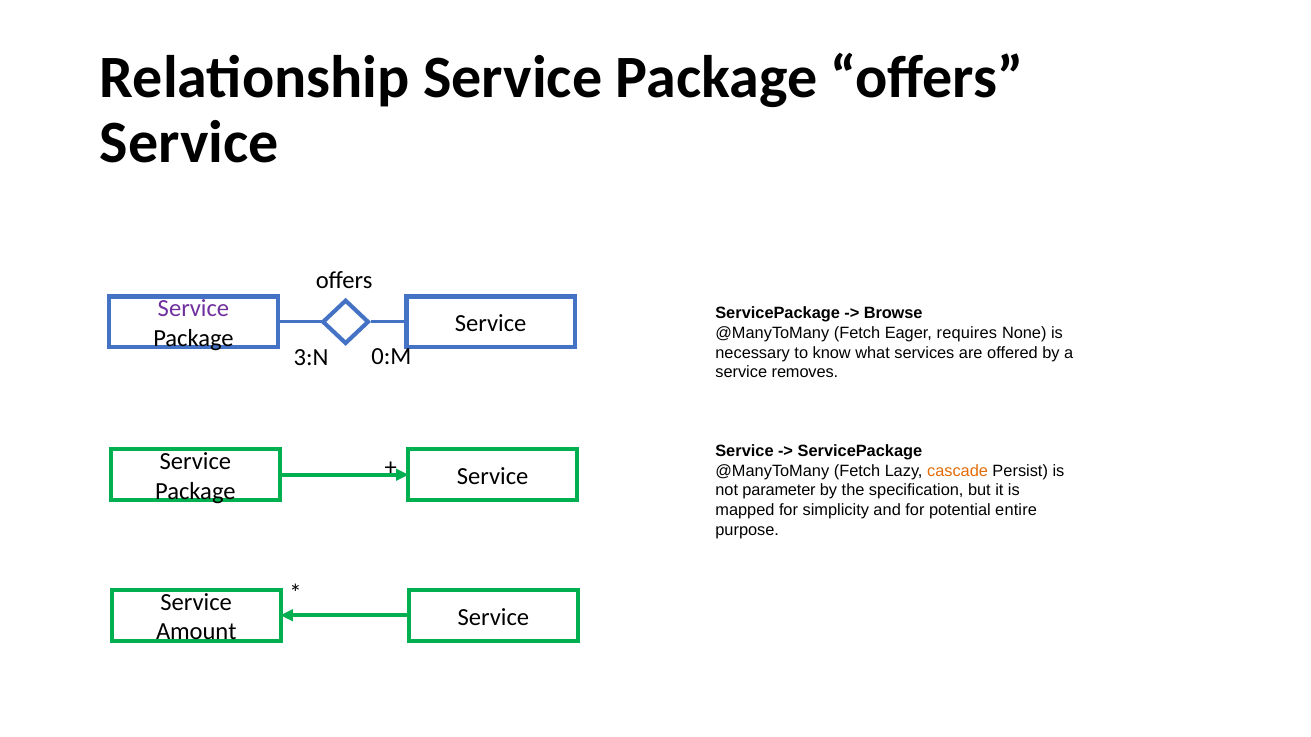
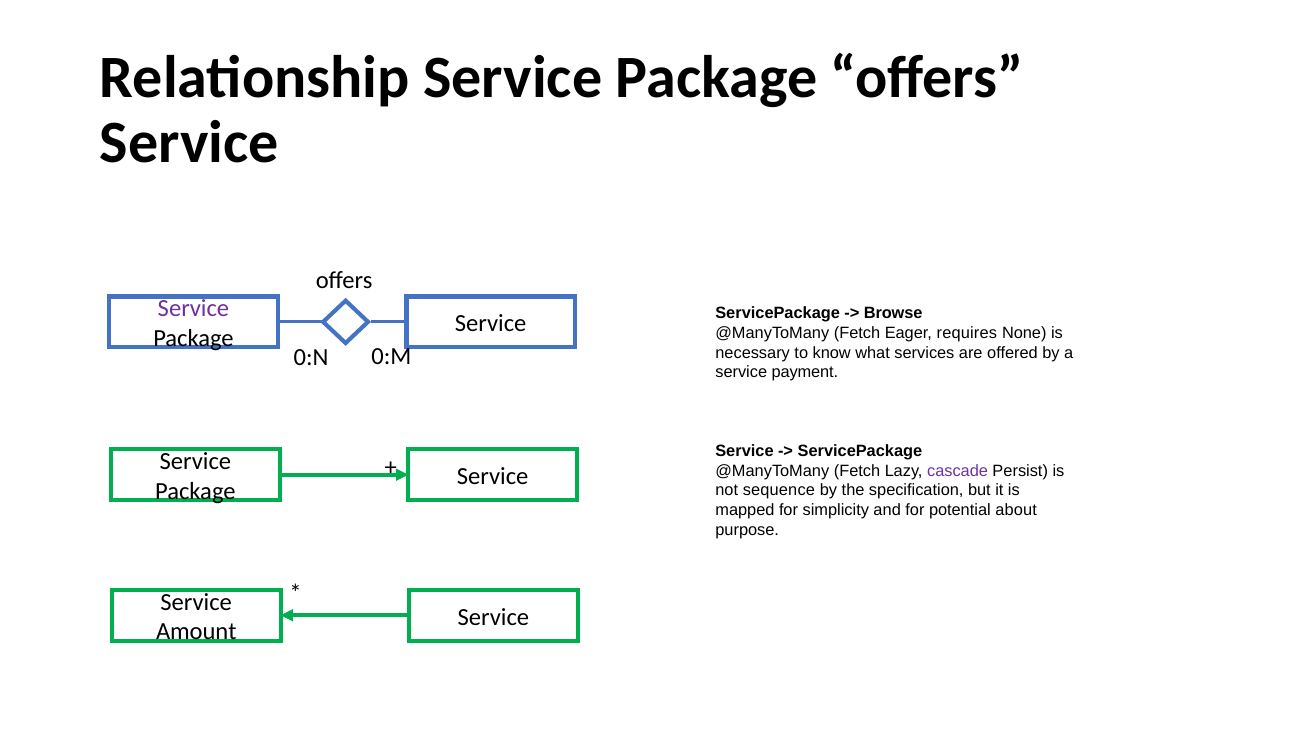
3:N: 3:N -> 0:N
removes: removes -> payment
cascade colour: orange -> purple
parameter: parameter -> sequence
entire: entire -> about
